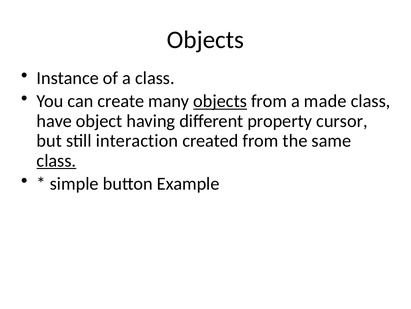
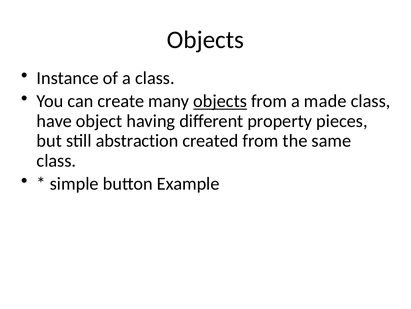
cursor: cursor -> pieces
interaction: interaction -> abstraction
class at (56, 160) underline: present -> none
